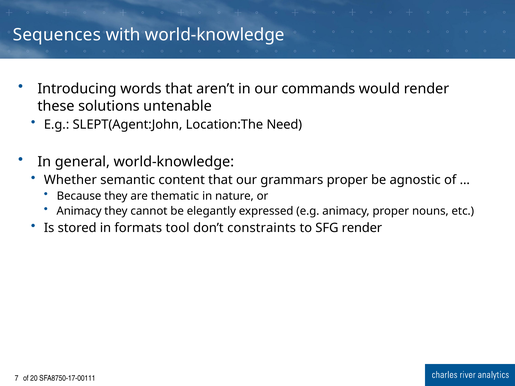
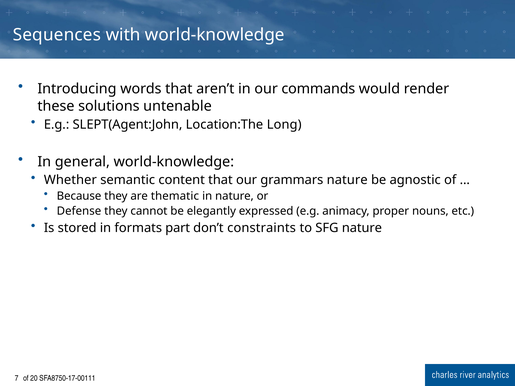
Need: Need -> Long
grammars proper: proper -> nature
Animacy at (79, 211): Animacy -> Defense
tool: tool -> part
SFG render: render -> nature
